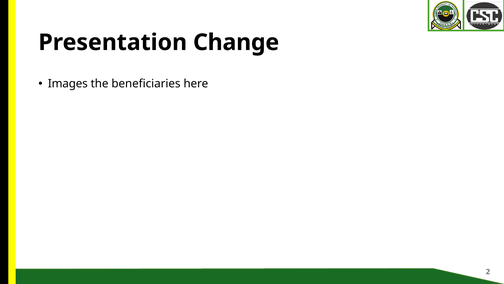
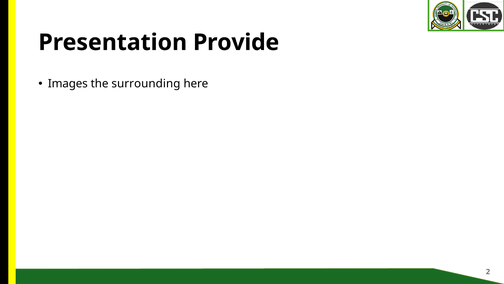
Change: Change -> Provide
beneficiaries: beneficiaries -> surrounding
